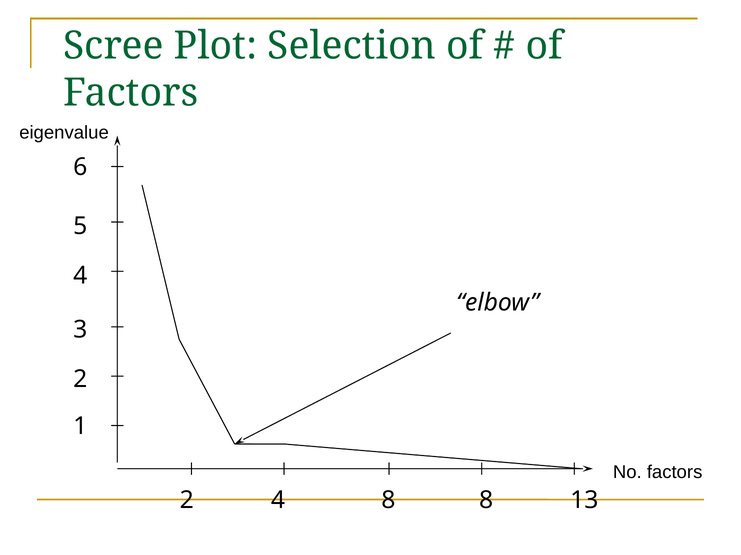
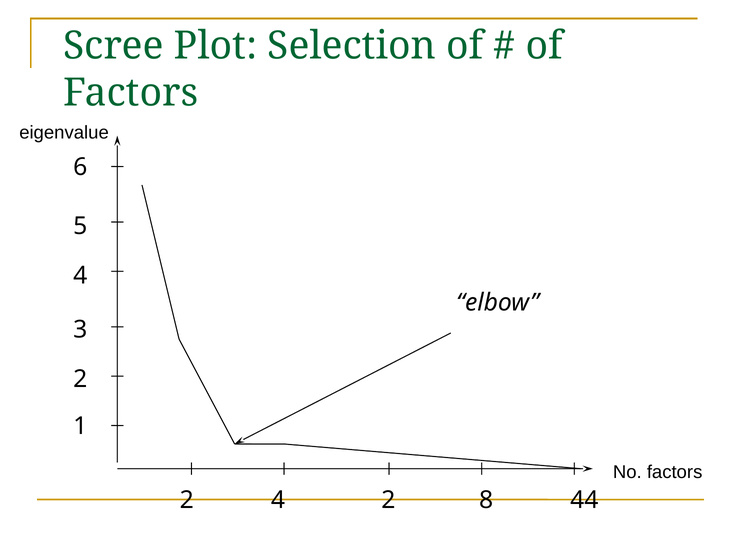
4 8: 8 -> 2
13: 13 -> 44
